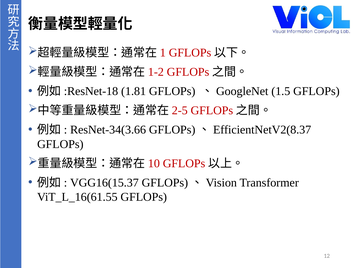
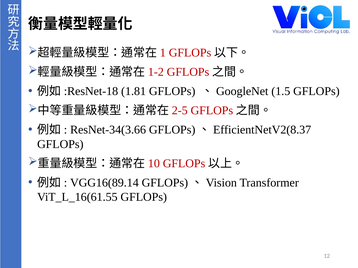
VGG16(15.37: VGG16(15.37 -> VGG16(89.14
